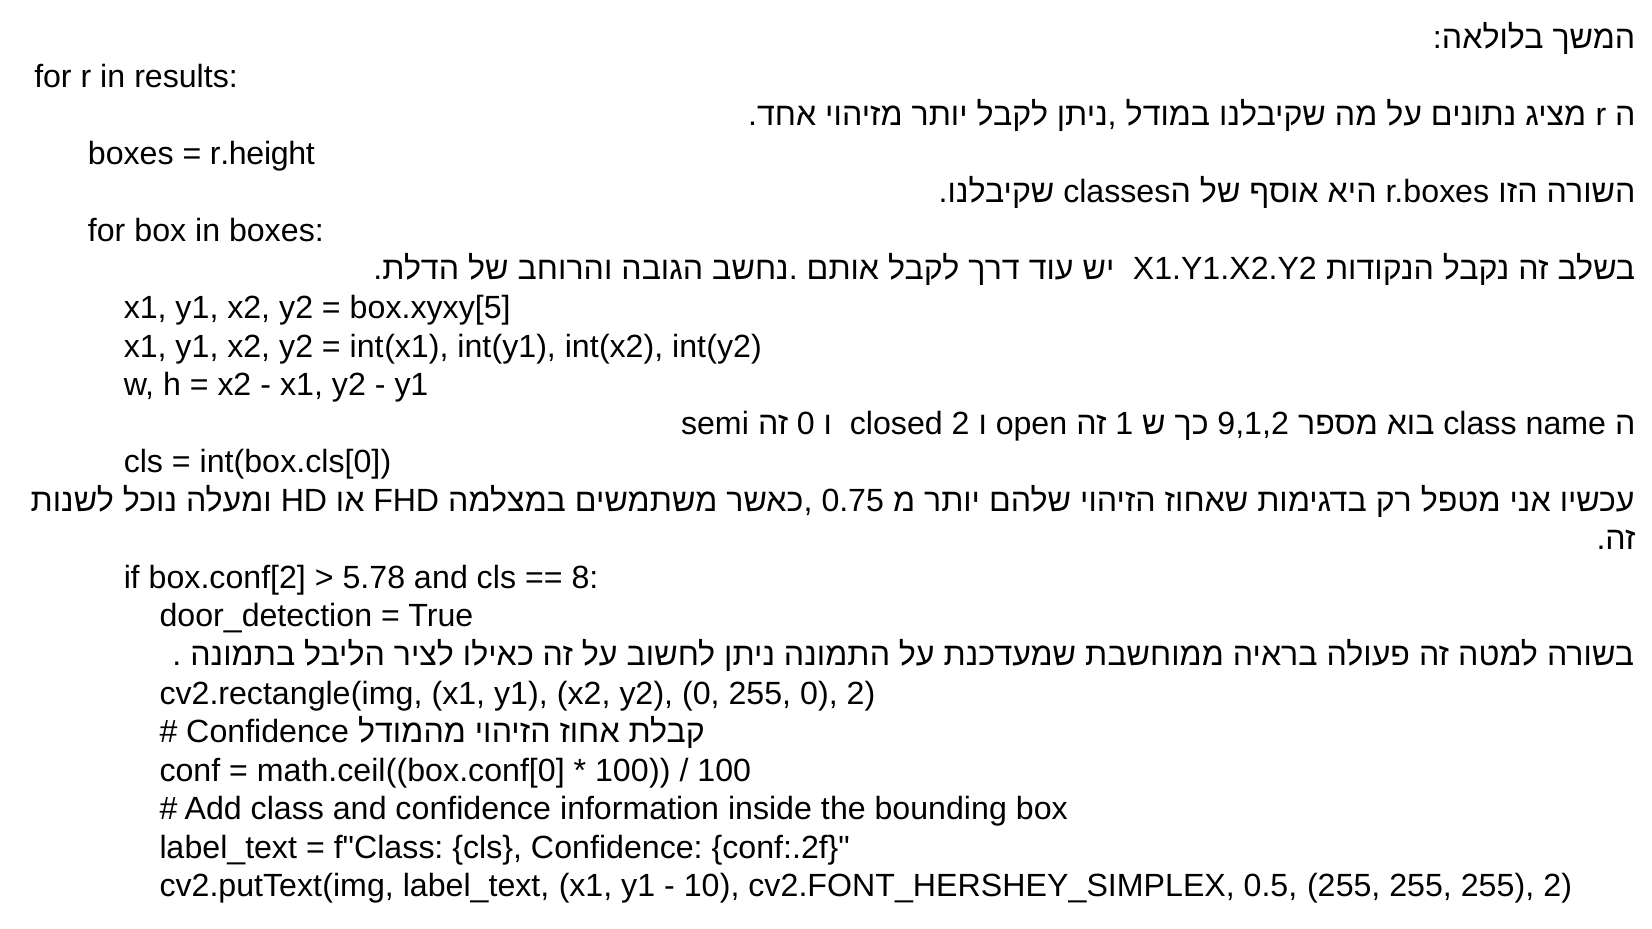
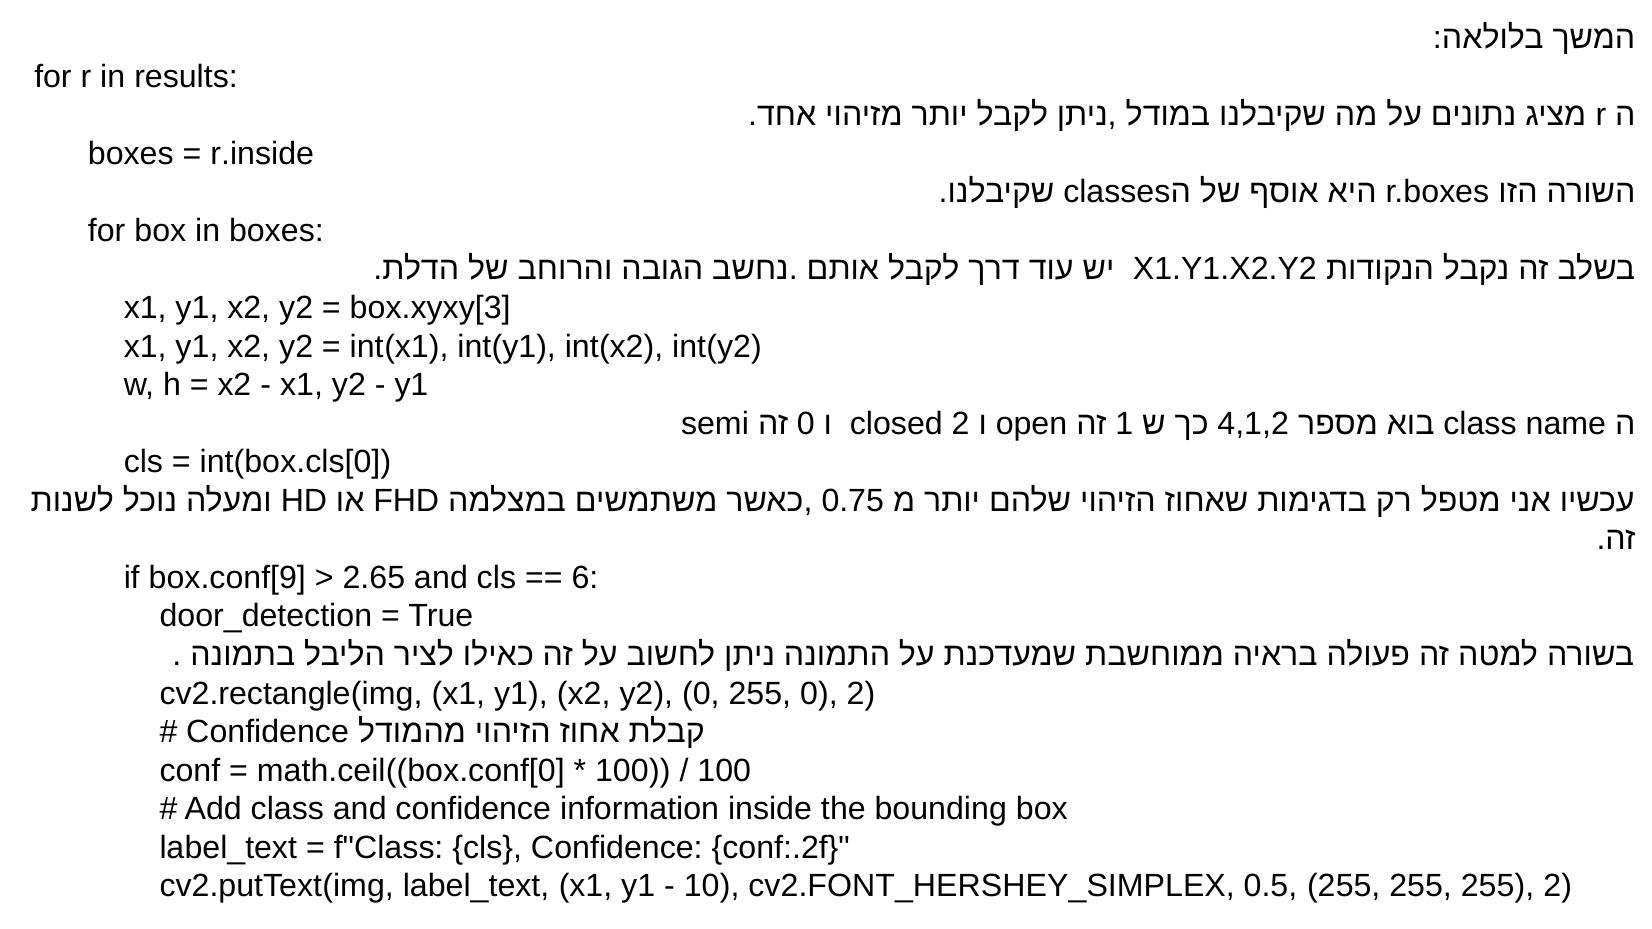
r.height: r.height -> r.inside
box.xyxy[5: box.xyxy[5 -> box.xyxy[3
9,1,2: 9,1,2 -> 4,1,2
box.conf[2: box.conf[2 -> box.conf[9
5.78: 5.78 -> 2.65
8: 8 -> 6
